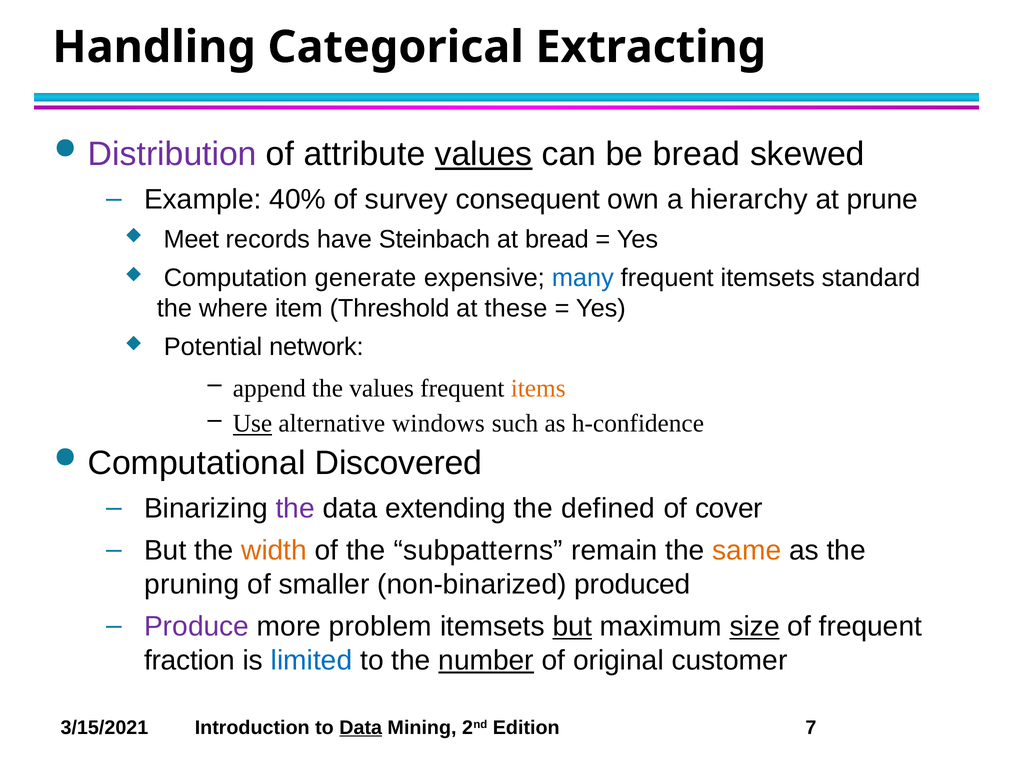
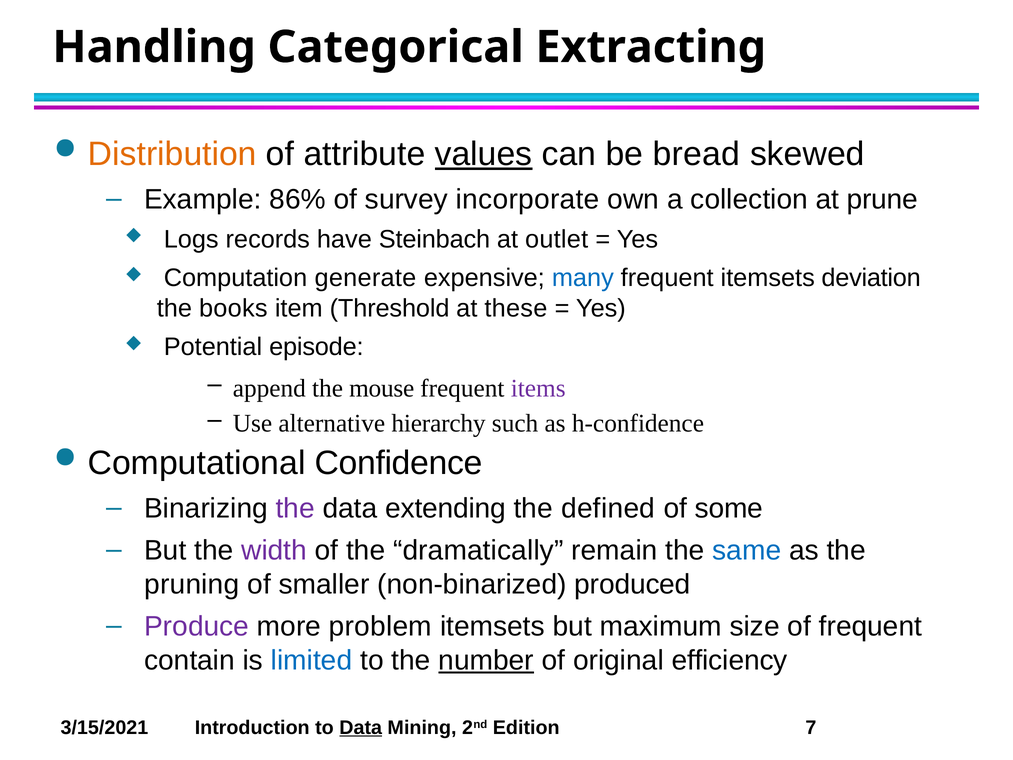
Distribution colour: purple -> orange
40%: 40% -> 86%
consequent: consequent -> incorporate
hierarchy: hierarchy -> collection
Meet: Meet -> Logs
at bread: bread -> outlet
standard: standard -> deviation
where: where -> books
network: network -> episode
the values: values -> mouse
items colour: orange -> purple
Use underline: present -> none
windows: windows -> hierarchy
Discovered: Discovered -> Confidence
cover: cover -> some
width colour: orange -> purple
subpatterns: subpatterns -> dramatically
same colour: orange -> blue
but at (572, 626) underline: present -> none
size underline: present -> none
fraction: fraction -> contain
customer: customer -> efficiency
